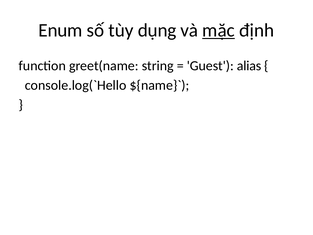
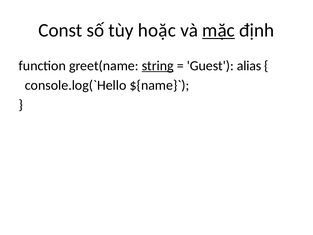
Enum: Enum -> Const
dụng: dụng -> hoặc
string underline: none -> present
